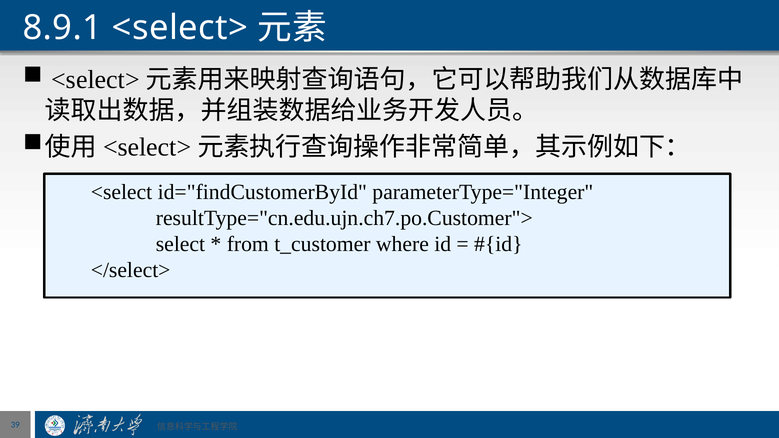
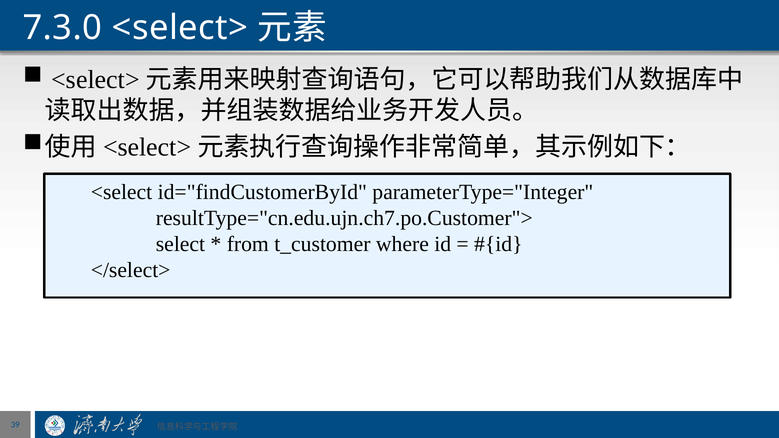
8.9.1: 8.9.1 -> 7.3.0
